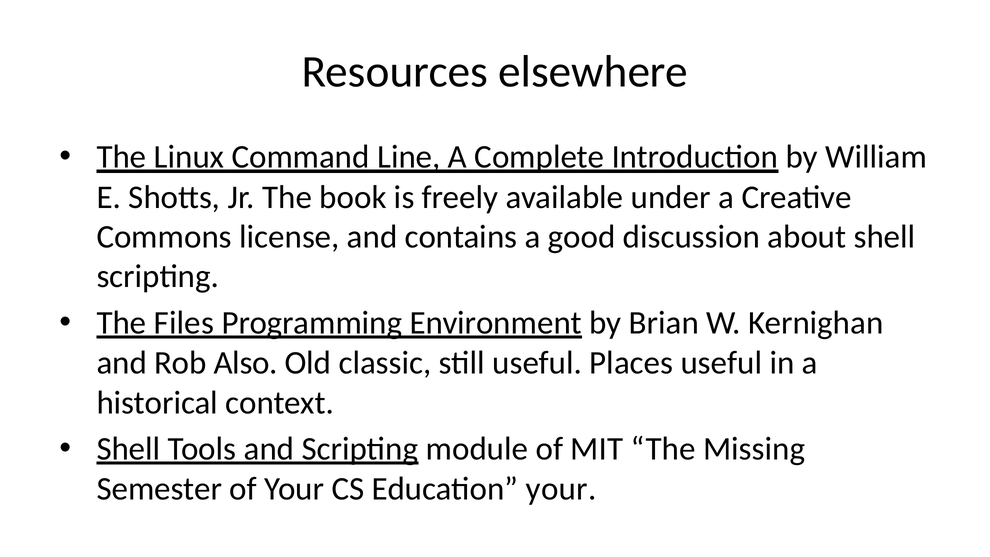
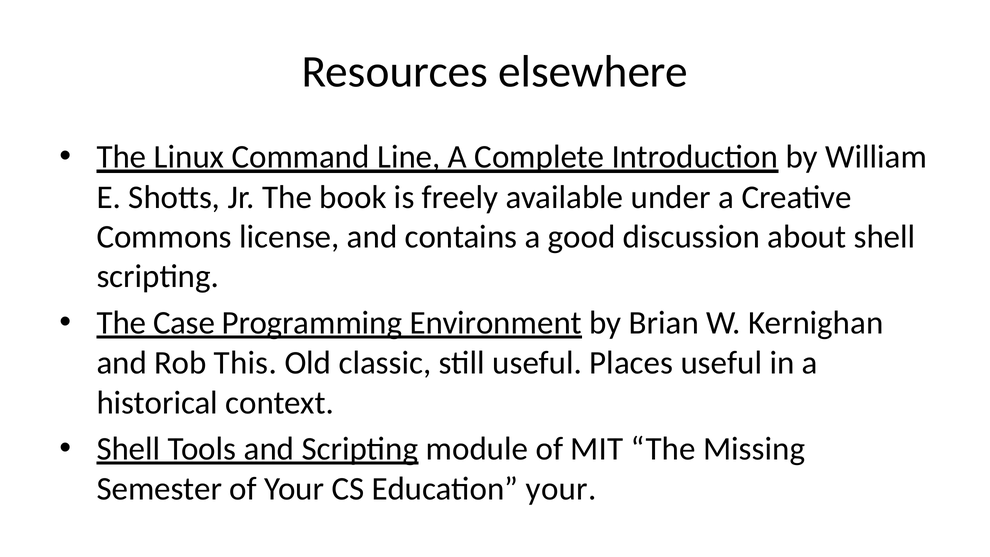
Files: Files -> Case
Also: Also -> This
